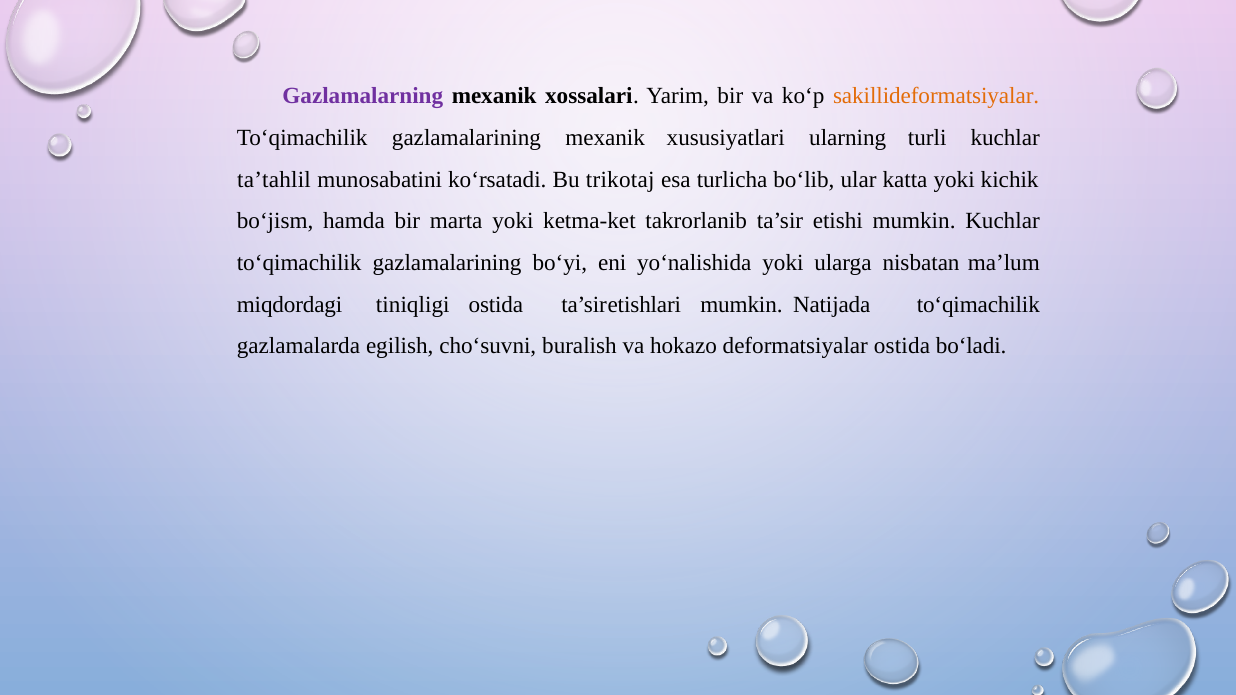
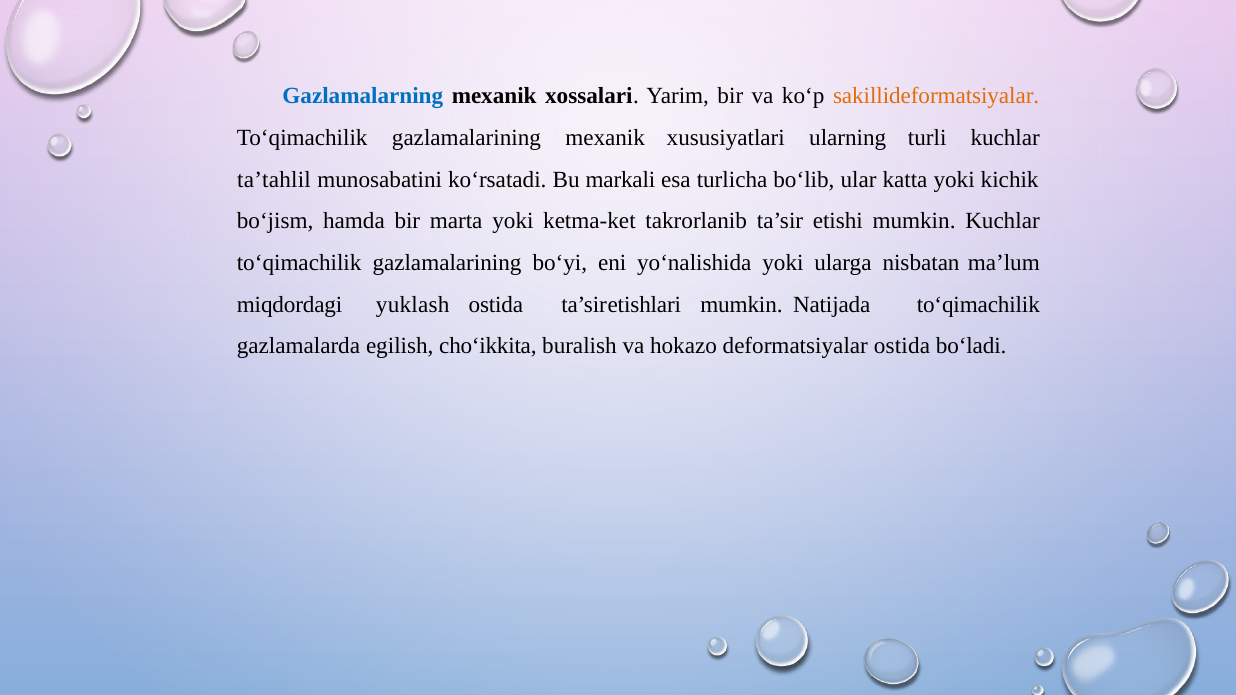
Gazlamalarning colour: purple -> blue
trikotaj: trikotaj -> markali
tiniqligi: tiniqligi -> yuklash
cho‘suvni: cho‘suvni -> cho‘ikkita
